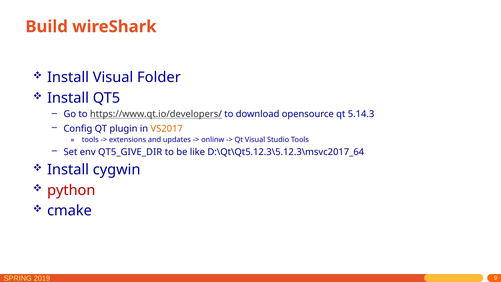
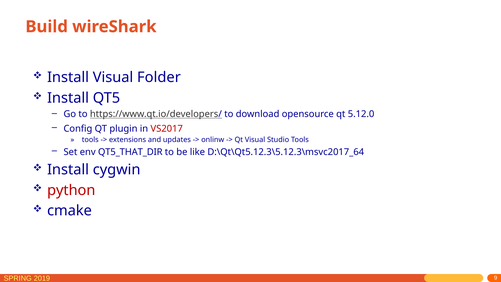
5.14.3: 5.14.3 -> 5.12.0
VS2017 colour: orange -> red
QT5_GIVE_DIR: QT5_GIVE_DIR -> QT5_THAT_DIR
